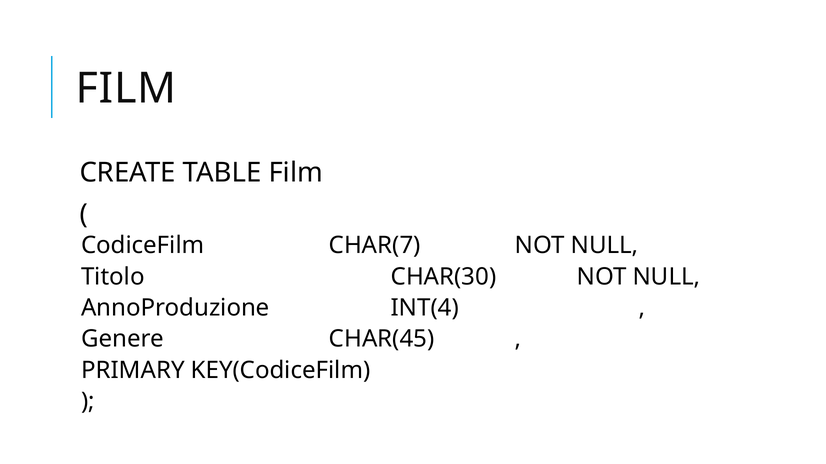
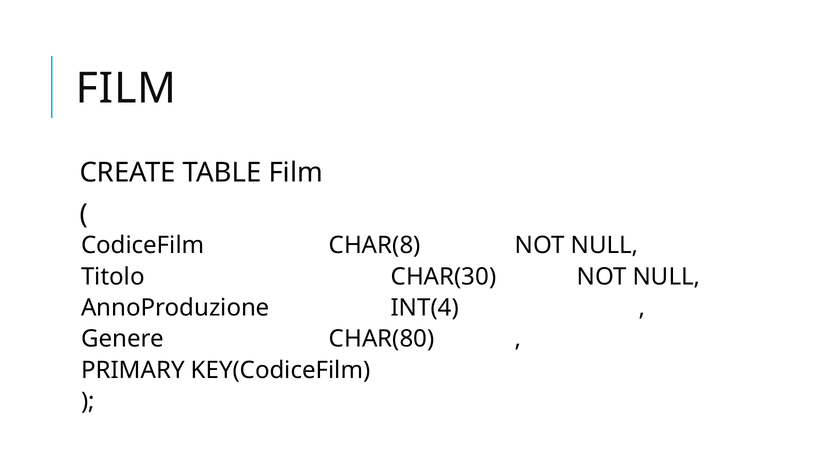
CHAR(7: CHAR(7 -> CHAR(8
CHAR(45: CHAR(45 -> CHAR(80
